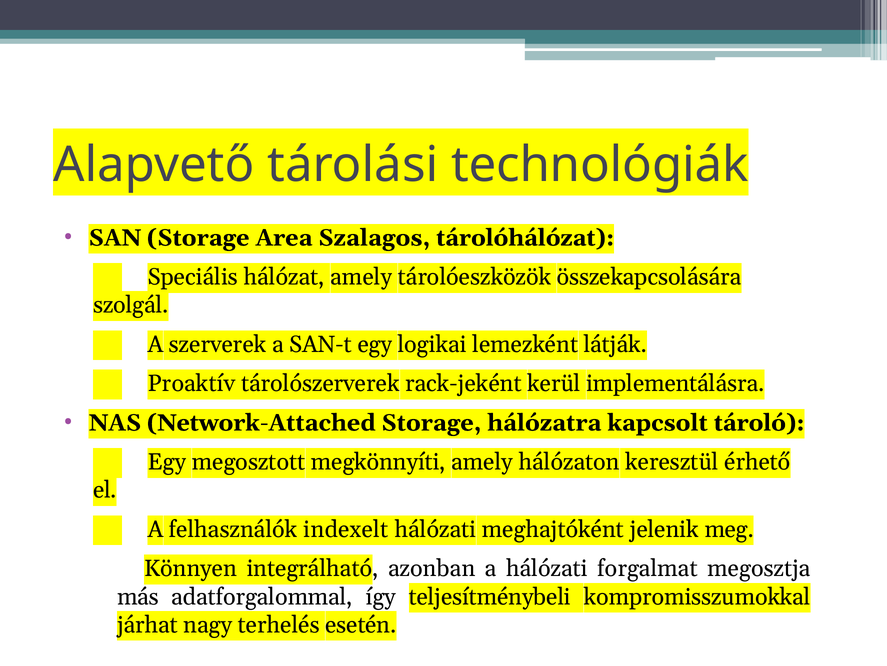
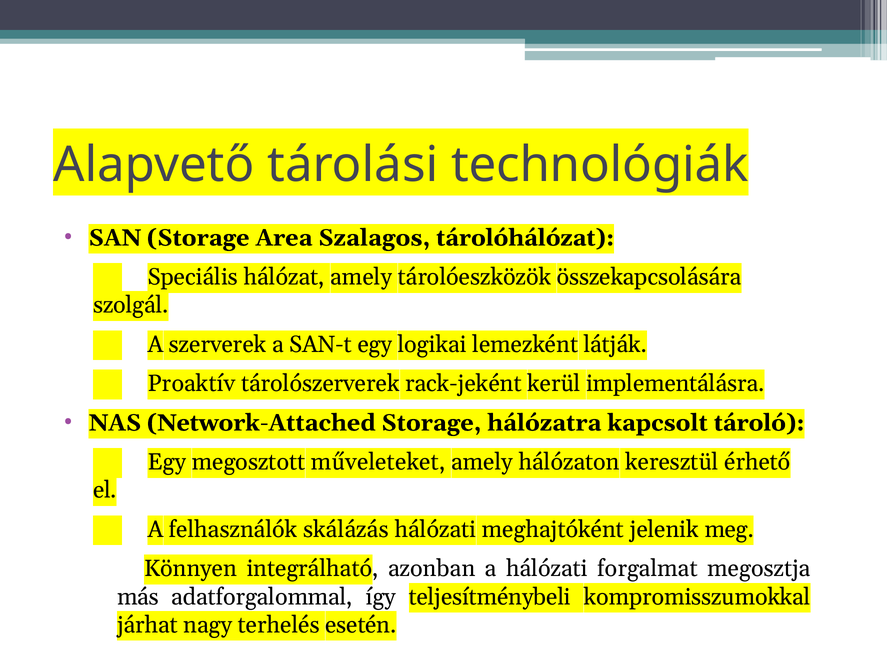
megkönnyíti: megkönnyíti -> műveleteket
indexelt: indexelt -> skálázás
